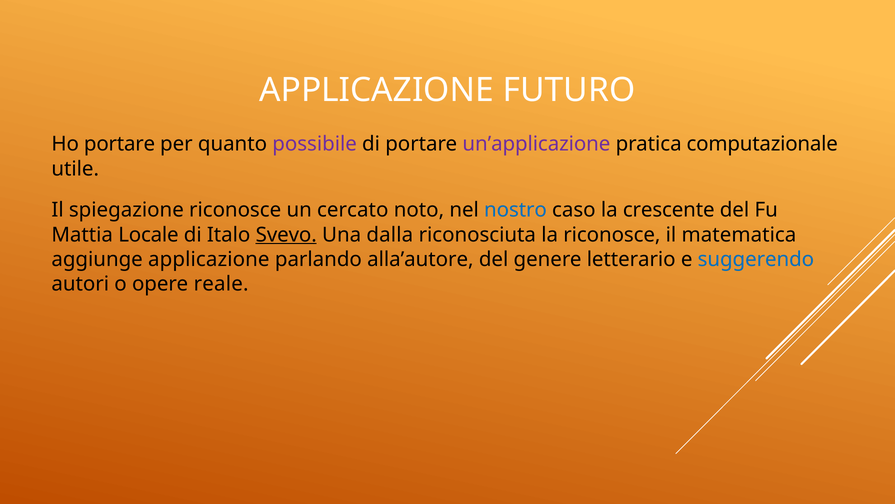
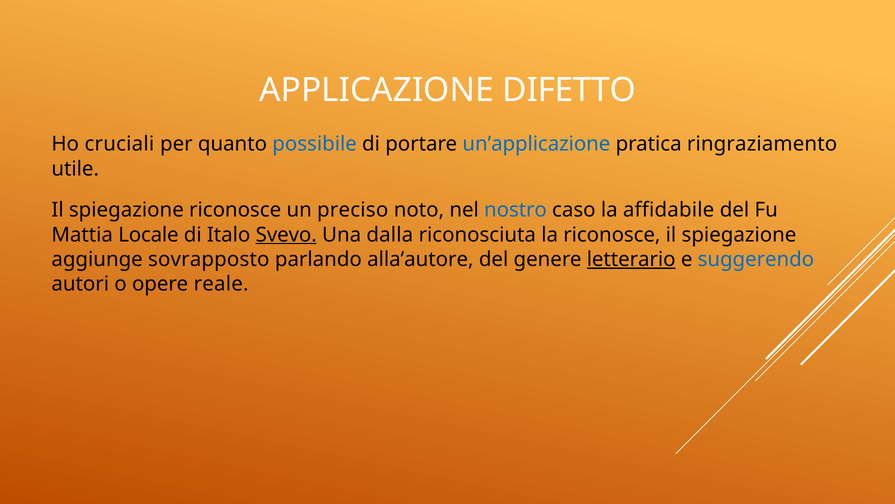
FUTURO: FUTURO -> DIFETTO
Ho portare: portare -> cruciali
possibile colour: purple -> blue
un’applicazione colour: purple -> blue
computazionale: computazionale -> ringraziamento
cercato: cercato -> preciso
crescente: crescente -> affidabile
matematica at (739, 235): matematica -> spiegazione
aggiunge applicazione: applicazione -> sovrapposto
letterario underline: none -> present
